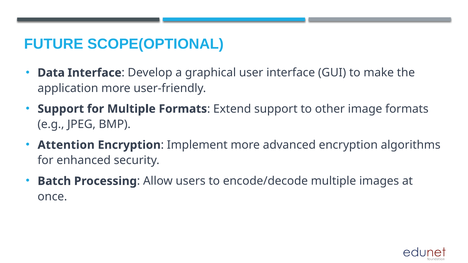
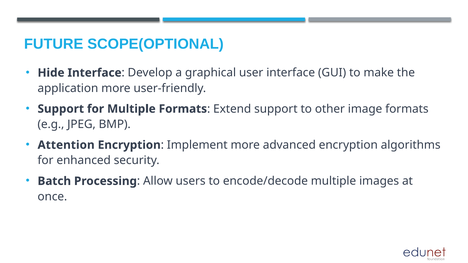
Data: Data -> Hide
